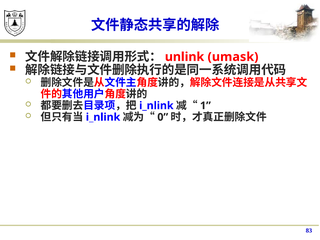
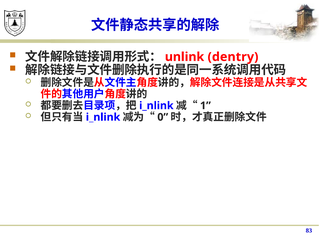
umask: umask -> dentry
